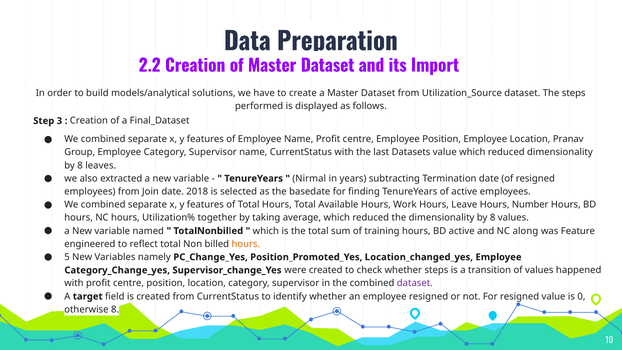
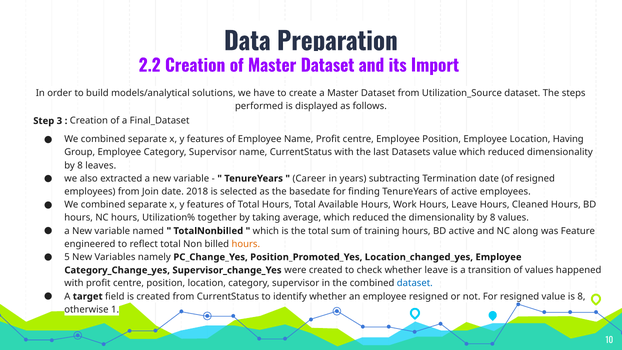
Pranav: Pranav -> Having
Nirmal: Nirmal -> Career
Number: Number -> Cleaned
whether steps: steps -> leave
dataset at (415, 283) colour: purple -> blue
is 0: 0 -> 8
otherwise 8: 8 -> 1
